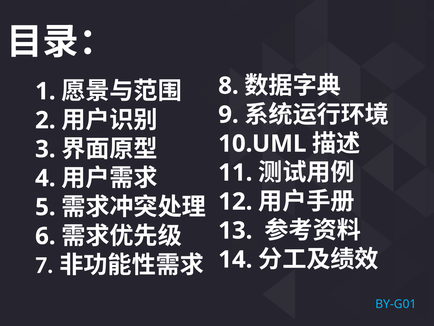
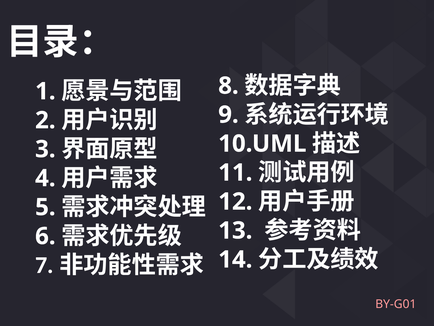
BY-G01 colour: light blue -> pink
